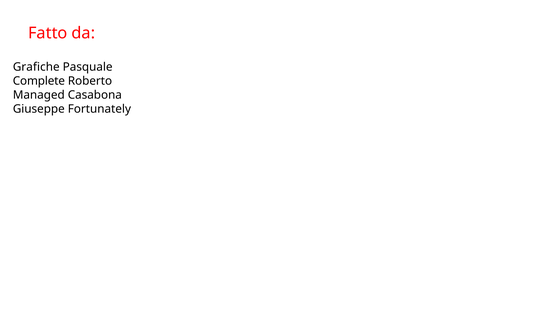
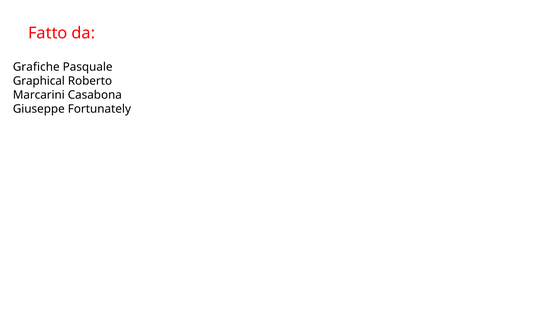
Complete: Complete -> Graphical
Managed: Managed -> Marcarini
